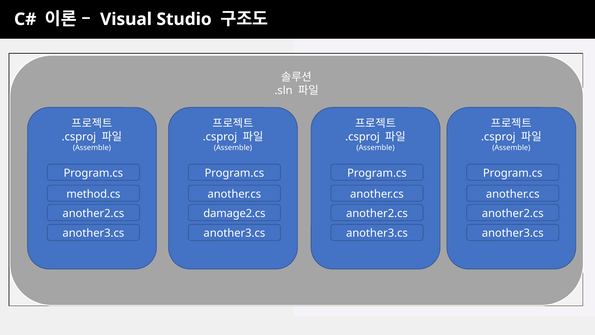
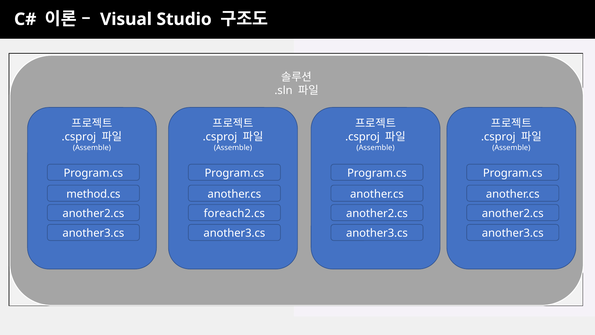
damage2.cs: damage2.cs -> foreach2.cs
